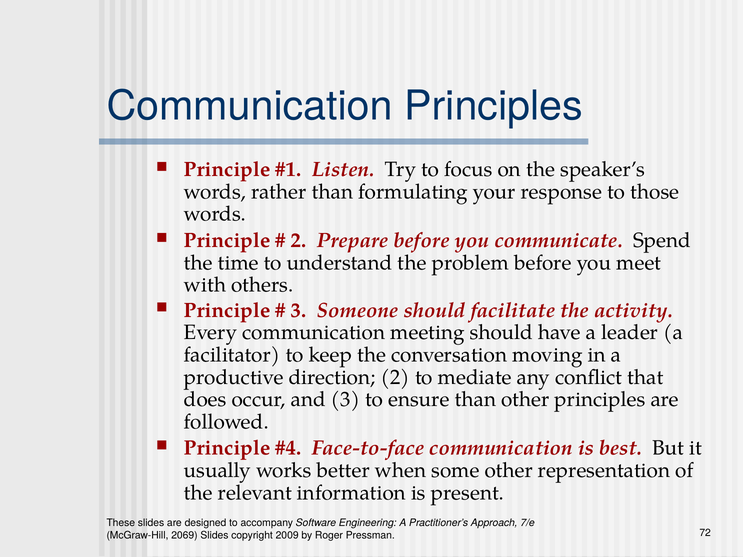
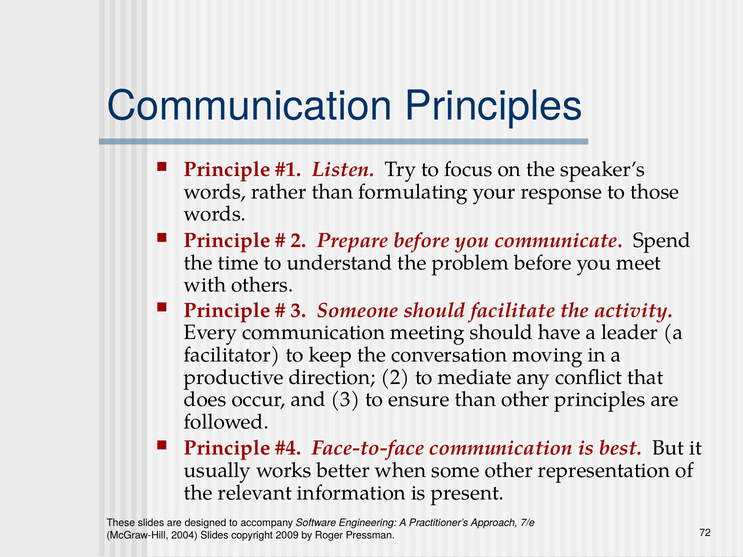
2069: 2069 -> 2004
